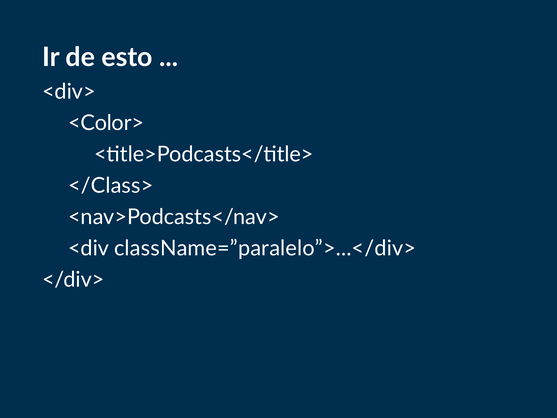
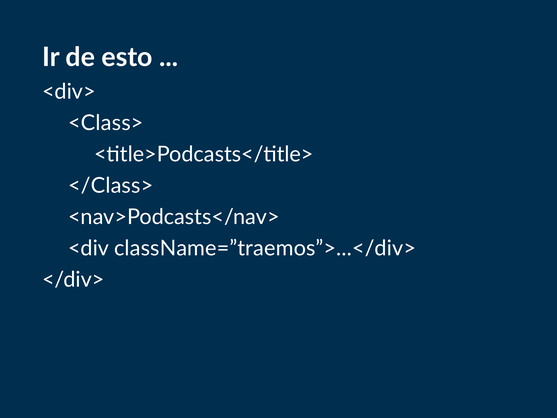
<Color>: <Color> -> <Class>
className=”paralelo”>...</div>: className=”paralelo”>...</div> -> className=”traemos”>...</div>
